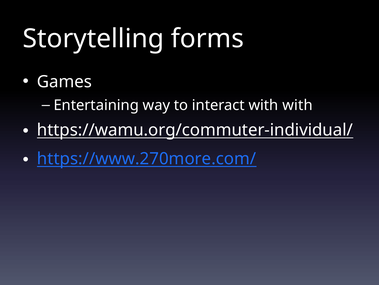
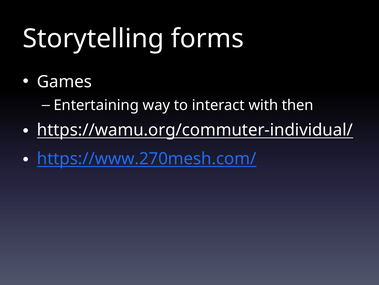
with with: with -> then
https://www.270more.com/: https://www.270more.com/ -> https://www.270mesh.com/
